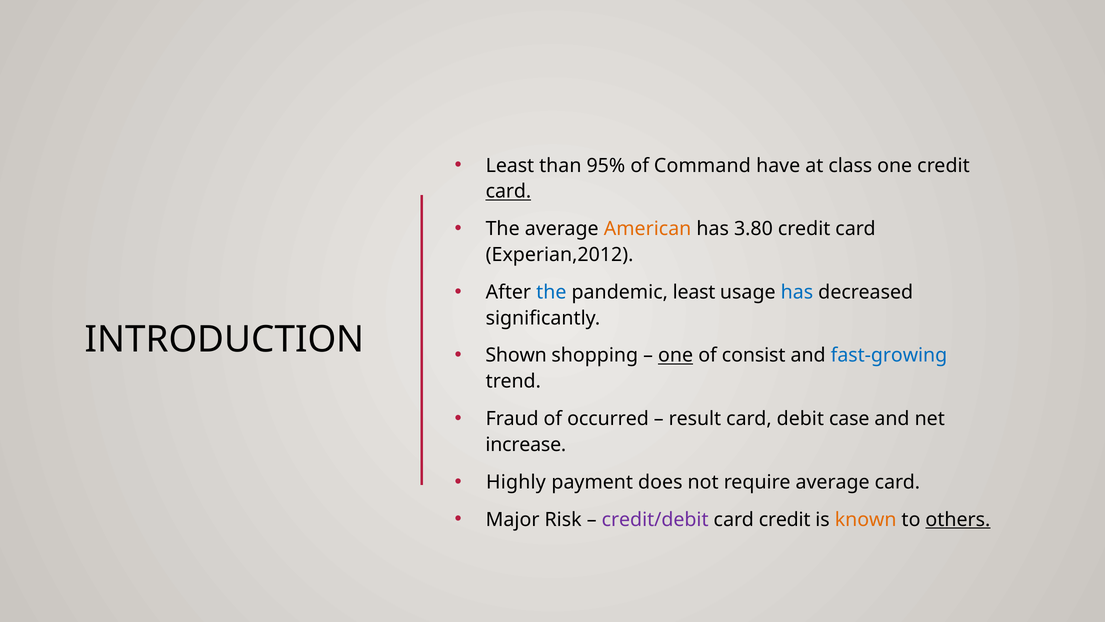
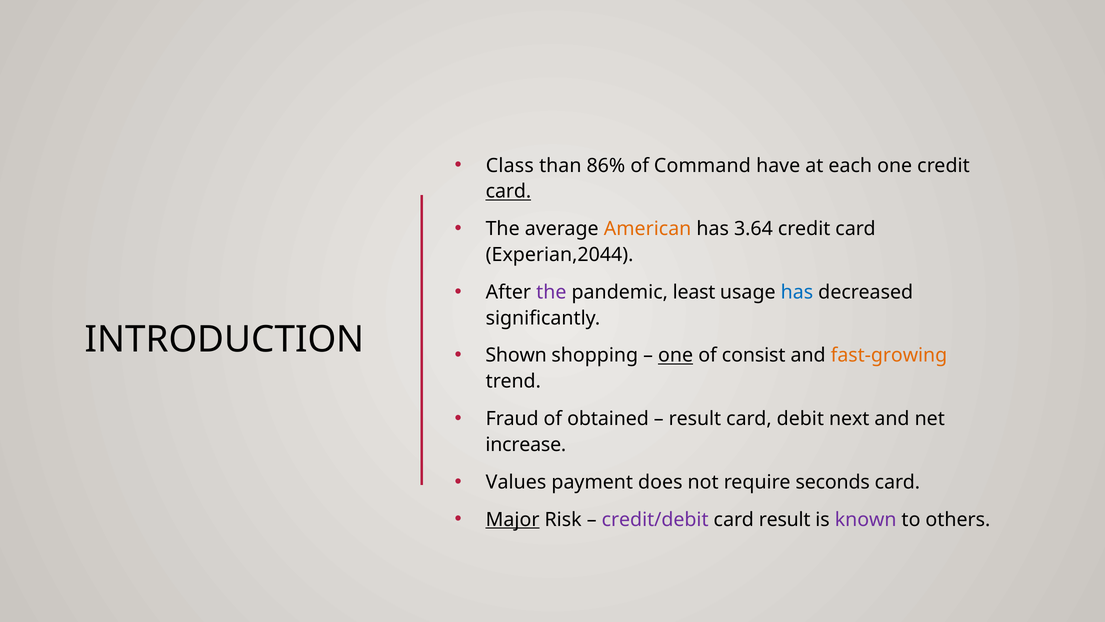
Least at (510, 165): Least -> Class
95%: 95% -> 86%
class: class -> each
3.80: 3.80 -> 3.64
Experian,2012: Experian,2012 -> Experian,2044
the at (551, 292) colour: blue -> purple
fast-growing colour: blue -> orange
occurred: occurred -> obtained
case: case -> next
Highly: Highly -> Values
require average: average -> seconds
Major underline: none -> present
card credit: credit -> result
known colour: orange -> purple
others underline: present -> none
